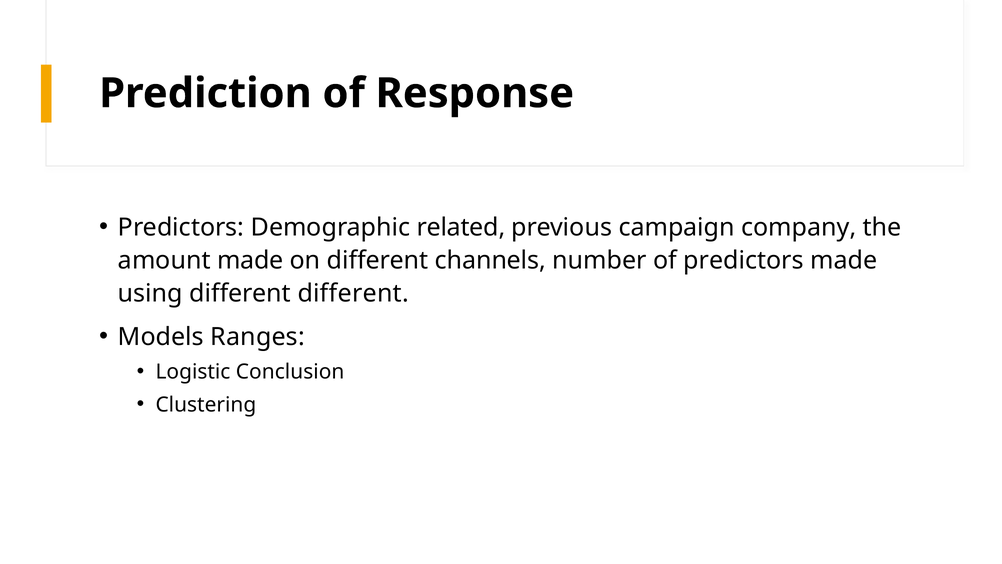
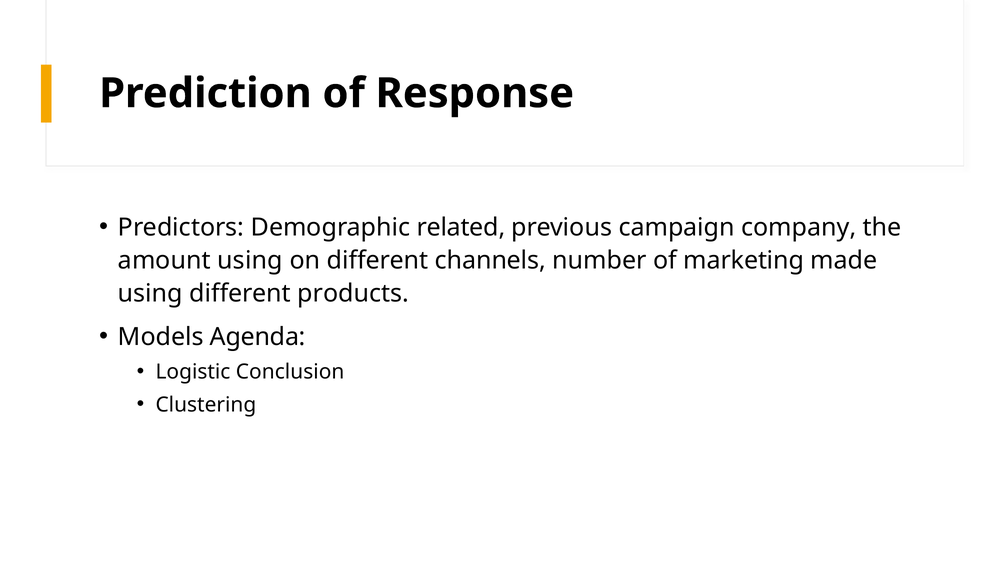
amount made: made -> using
of predictors: predictors -> marketing
different different: different -> products
Ranges: Ranges -> Agenda
